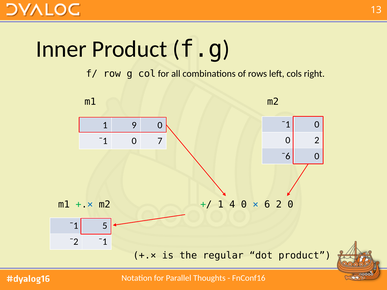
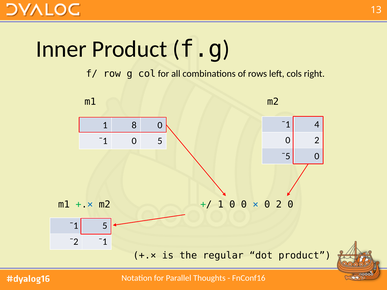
0 at (317, 125): 0 -> 4
9: 9 -> 8
0 7: 7 -> 5
¯6: ¯6 -> ¯5
1 4: 4 -> 0
6 at (267, 205): 6 -> 0
